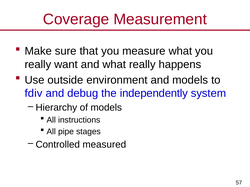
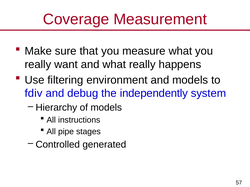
outside: outside -> filtering
measured: measured -> generated
